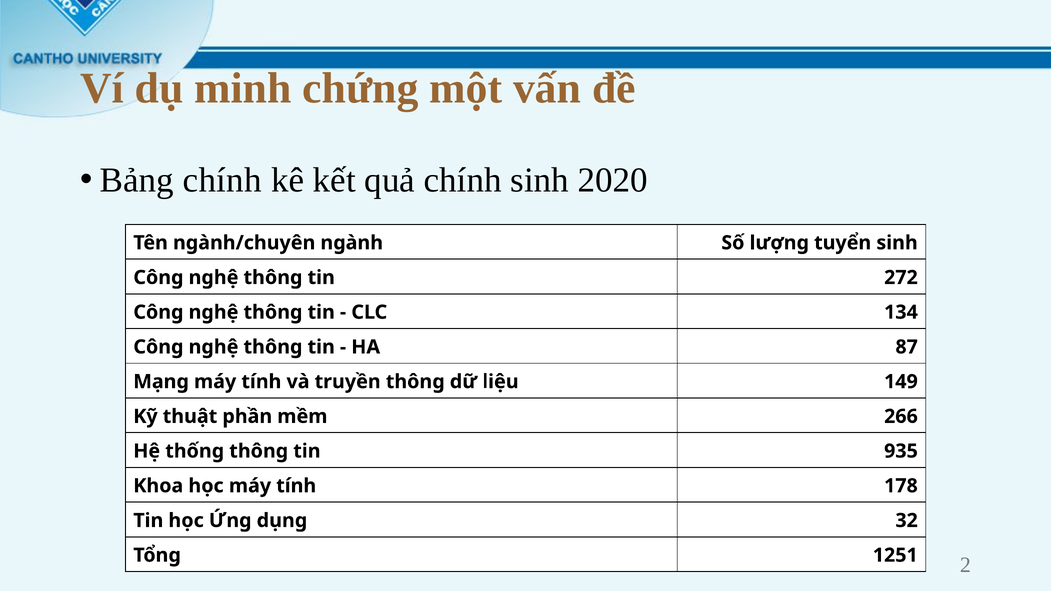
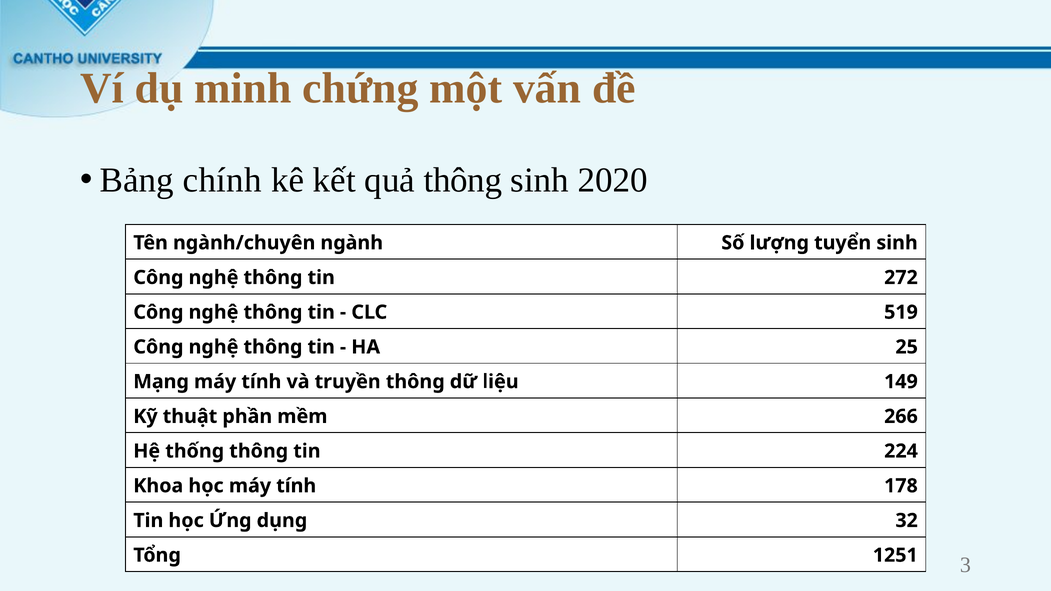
quả chính: chính -> thông
134: 134 -> 519
87: 87 -> 25
935: 935 -> 224
2: 2 -> 3
